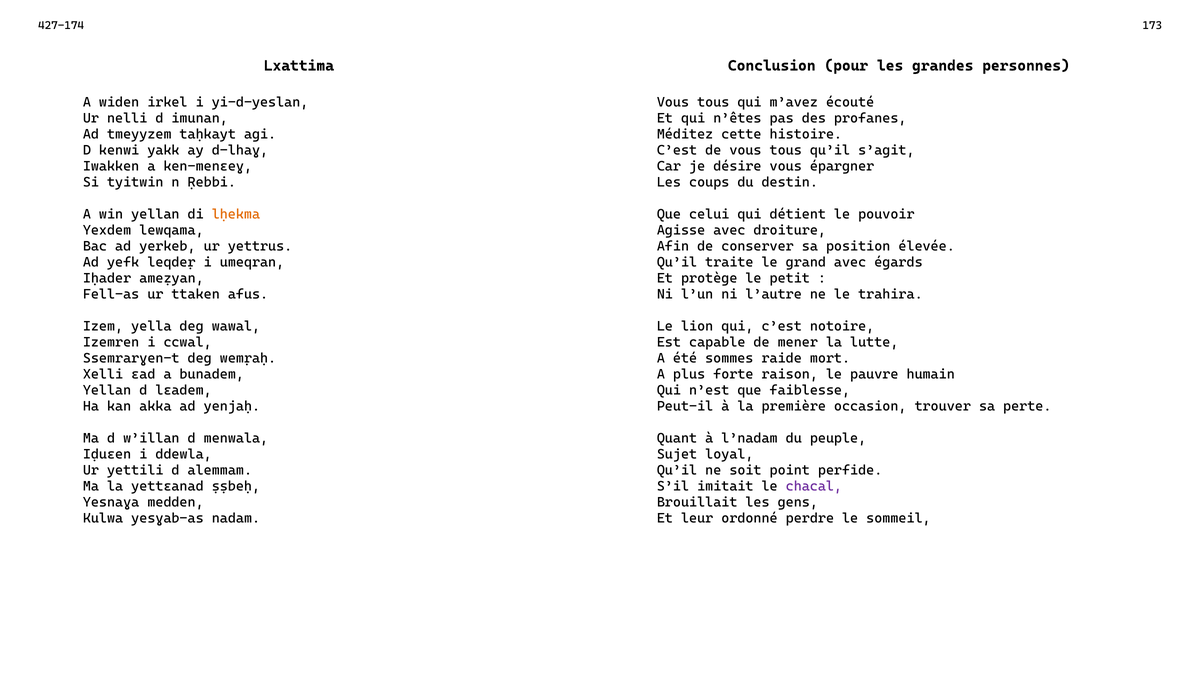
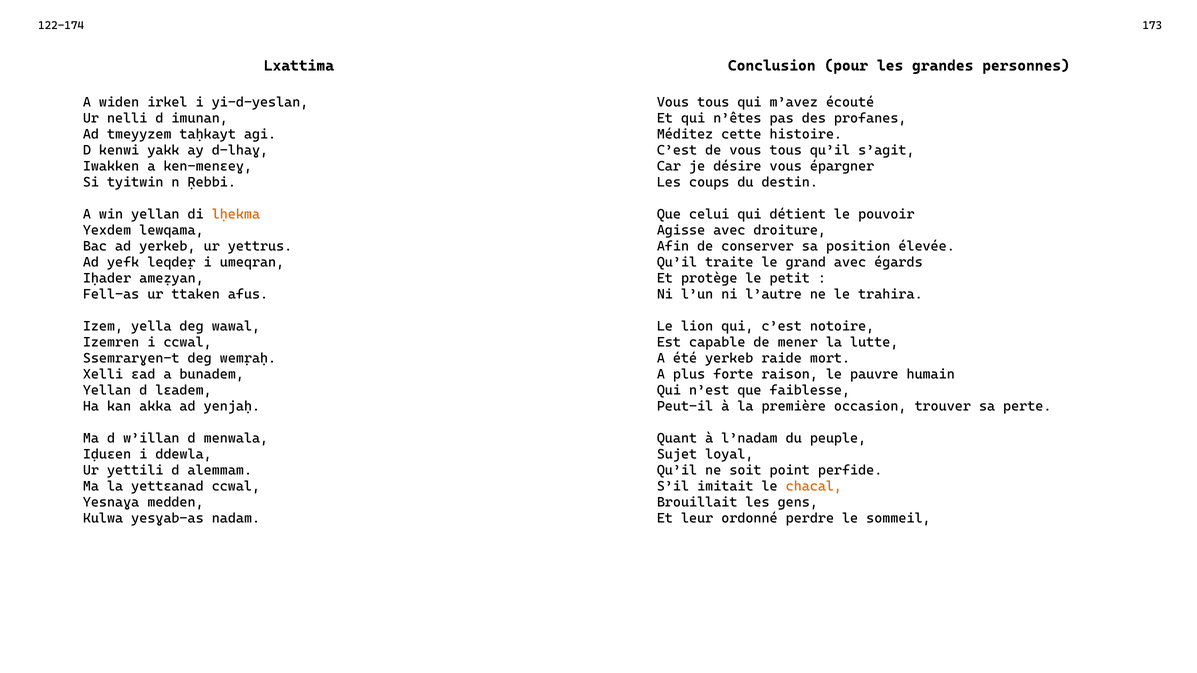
427-174: 427-174 -> 122-174
été sommes: sommes -> yerkeb
yettɛanad ṣṣbeḥ: ṣṣbeḥ -> ccwal
chacal colour: purple -> orange
